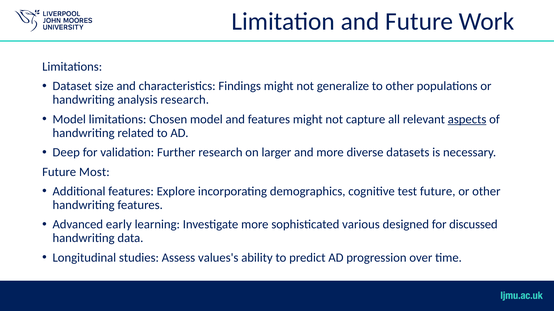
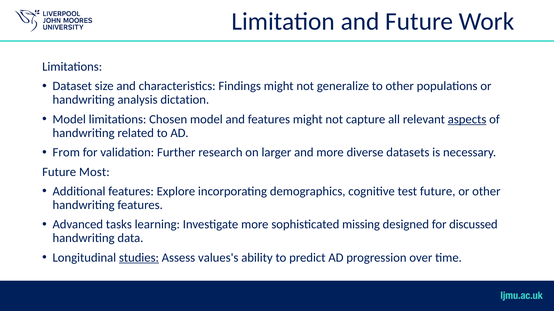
analysis research: research -> dictation
Deep: Deep -> From
early: early -> tasks
various: various -> missing
studies underline: none -> present
